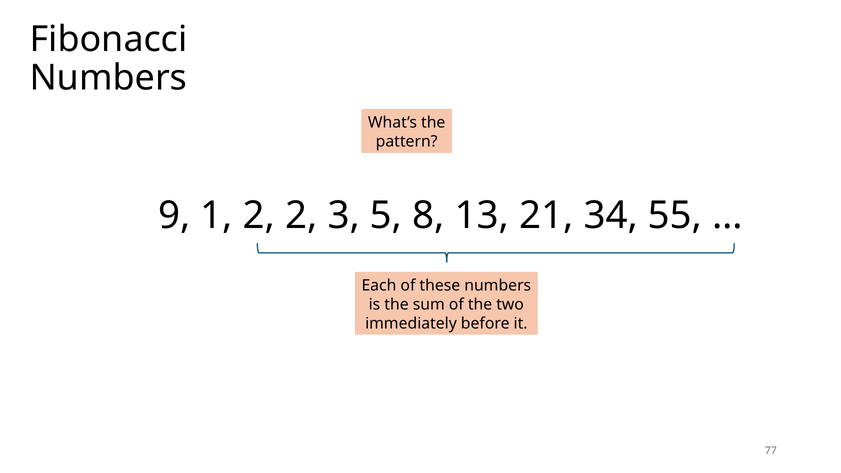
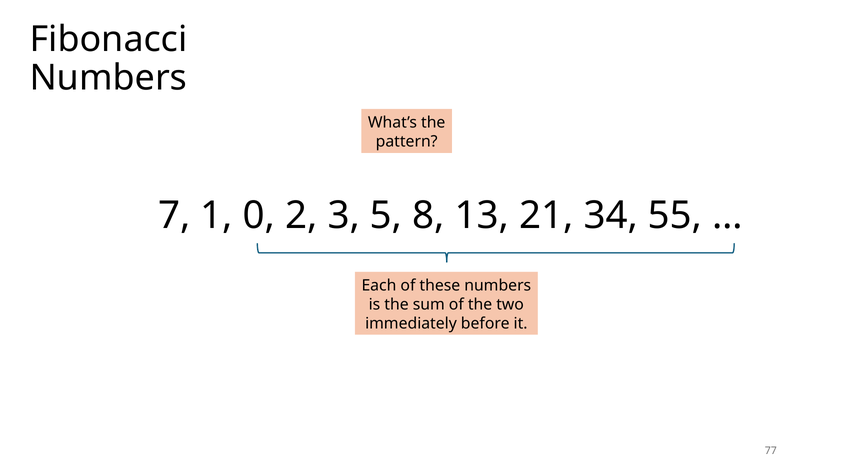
9: 9 -> 7
1 2: 2 -> 0
